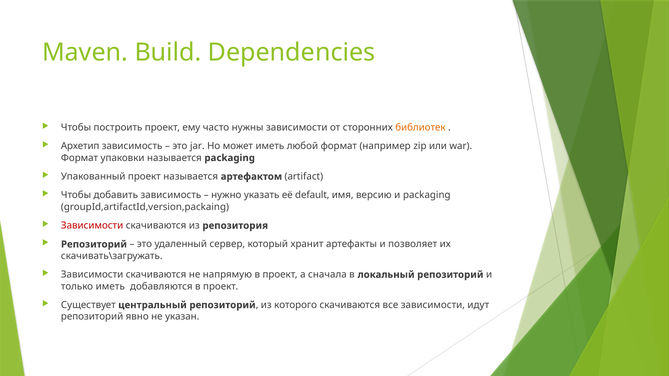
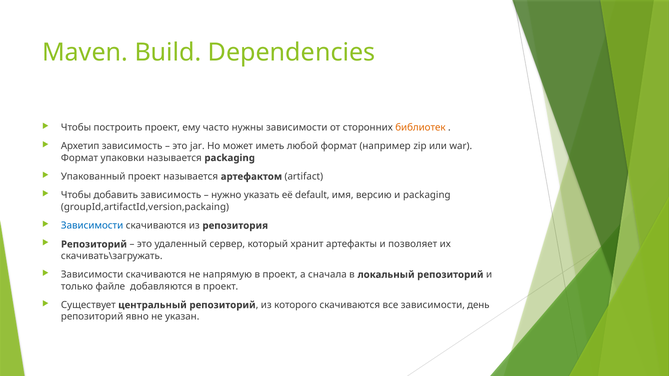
Зависимости at (92, 226) colour: red -> blue
только иметь: иметь -> файле
идут: идут -> день
